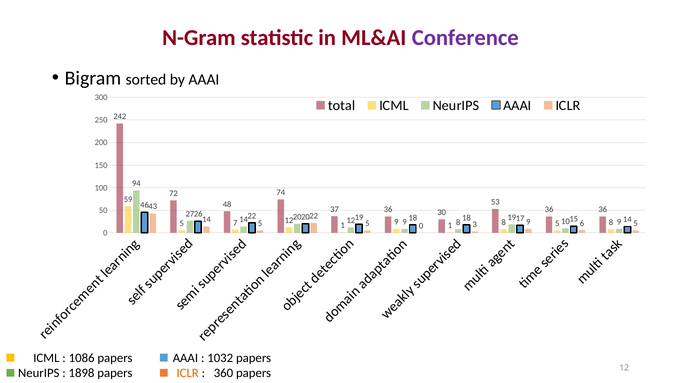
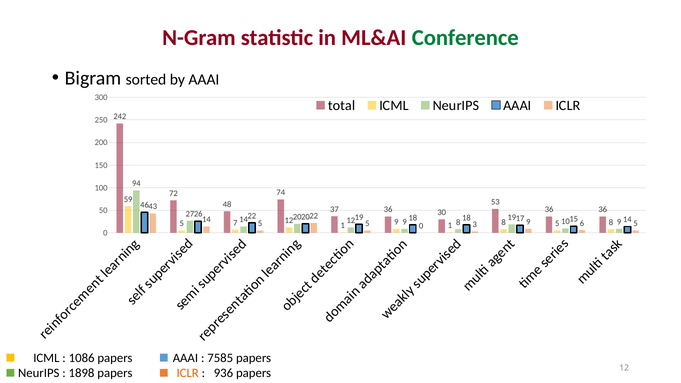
Conference colour: purple -> green
1032: 1032 -> 7585
360: 360 -> 936
